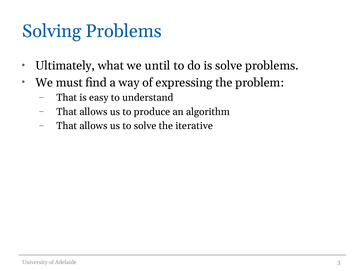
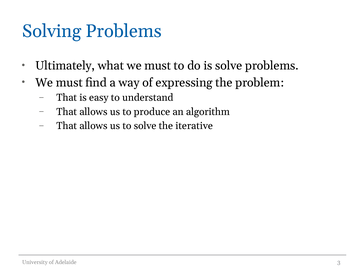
what we until: until -> must
